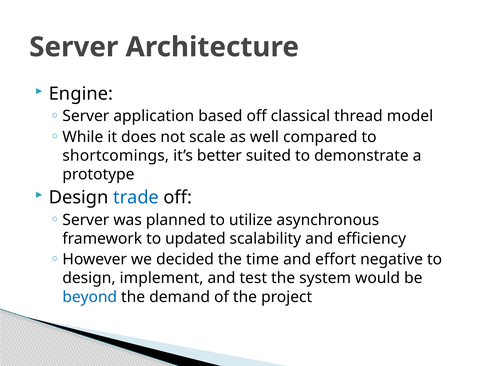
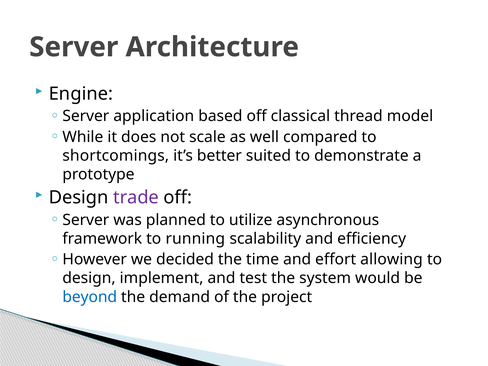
trade colour: blue -> purple
updated: updated -> running
negative: negative -> allowing
